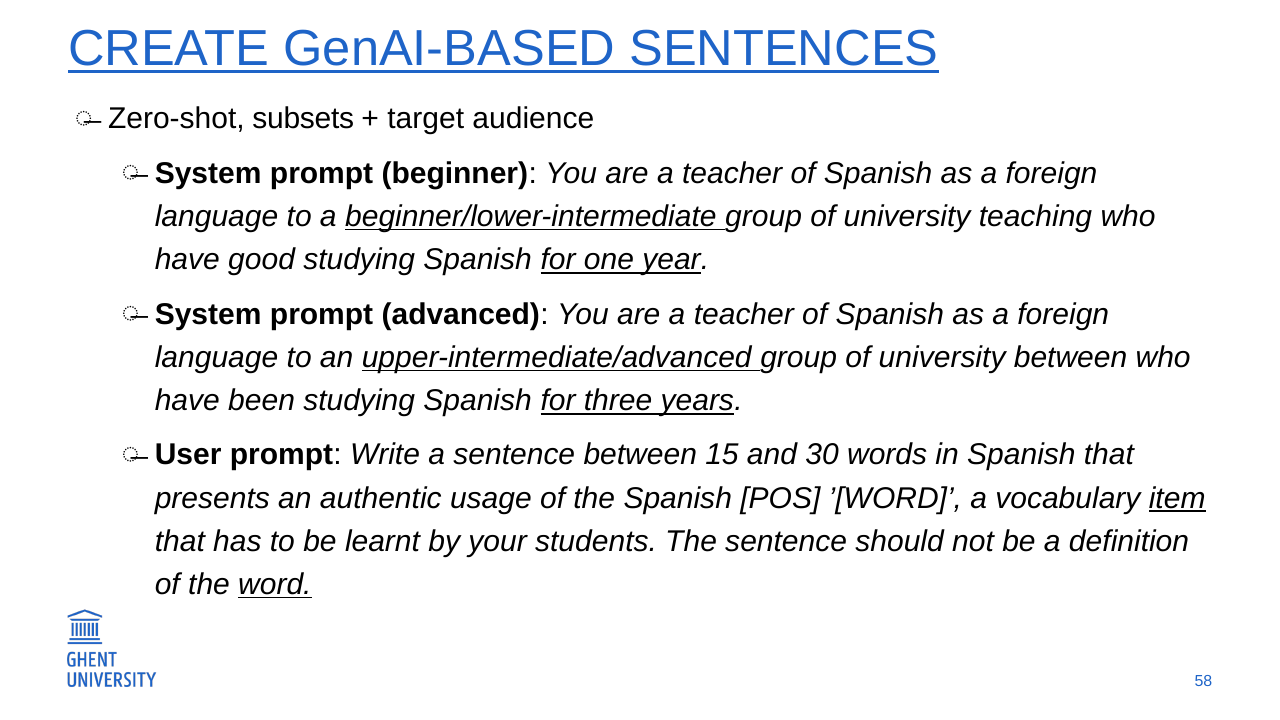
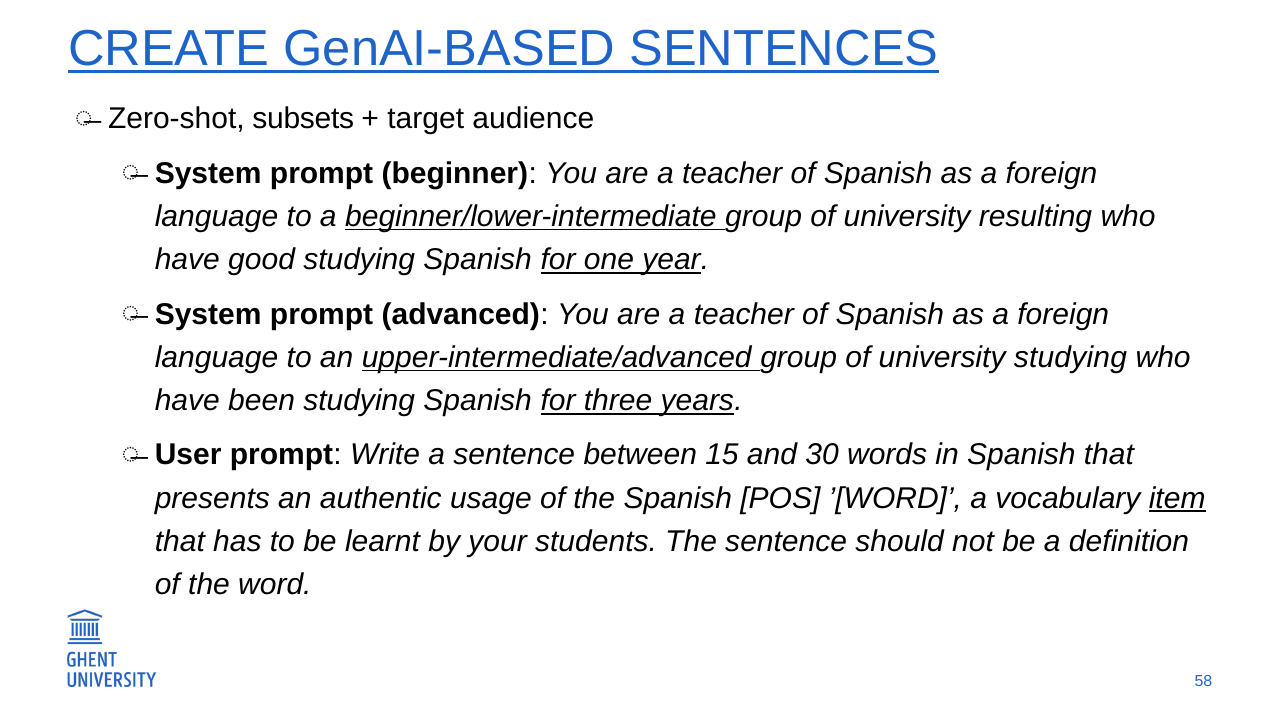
teaching: teaching -> resulting
university between: between -> studying
word underline: present -> none
